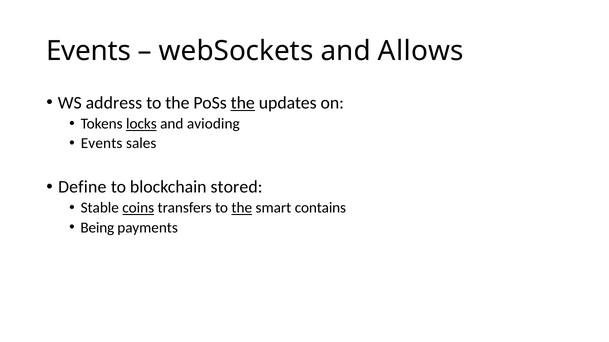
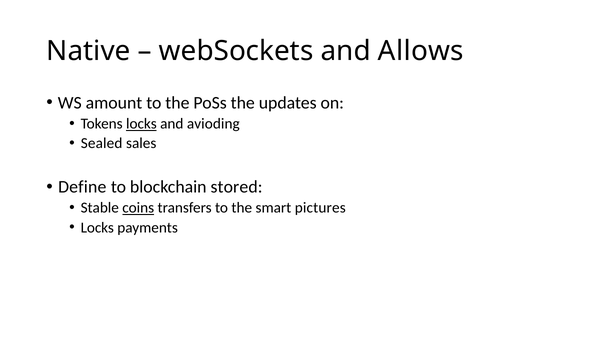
Events at (89, 51): Events -> Native
address: address -> amount
the at (243, 103) underline: present -> none
Events at (102, 144): Events -> Sealed
the at (242, 208) underline: present -> none
contains: contains -> pictures
Being at (97, 228): Being -> Locks
